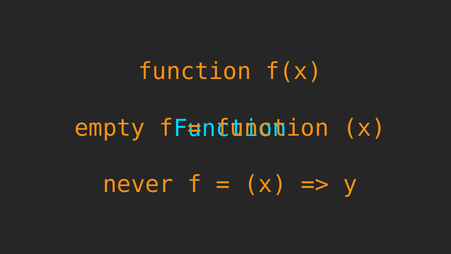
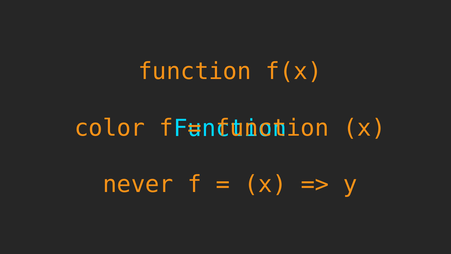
empty: empty -> color
